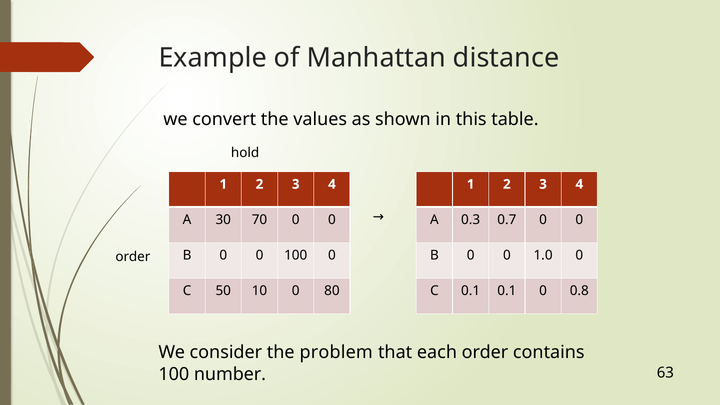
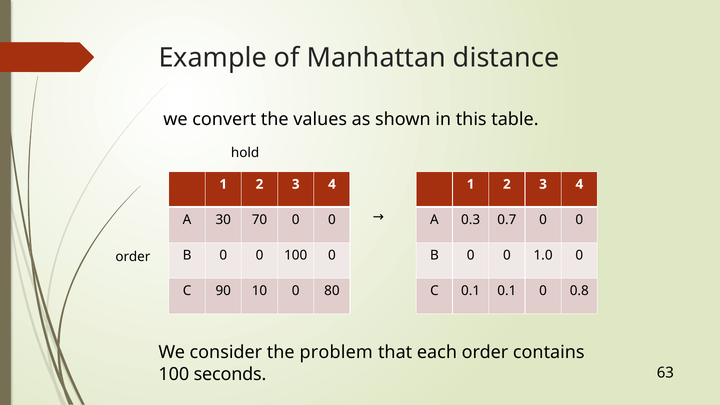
50: 50 -> 90
number: number -> seconds
